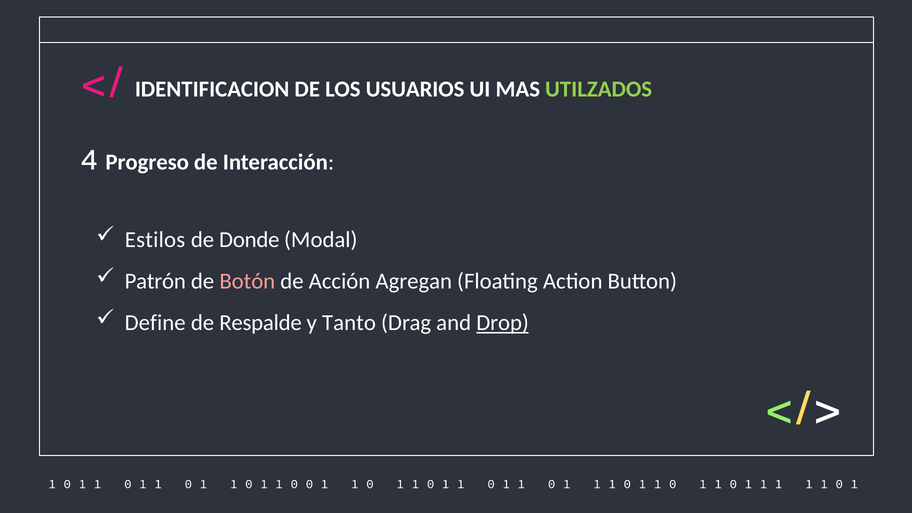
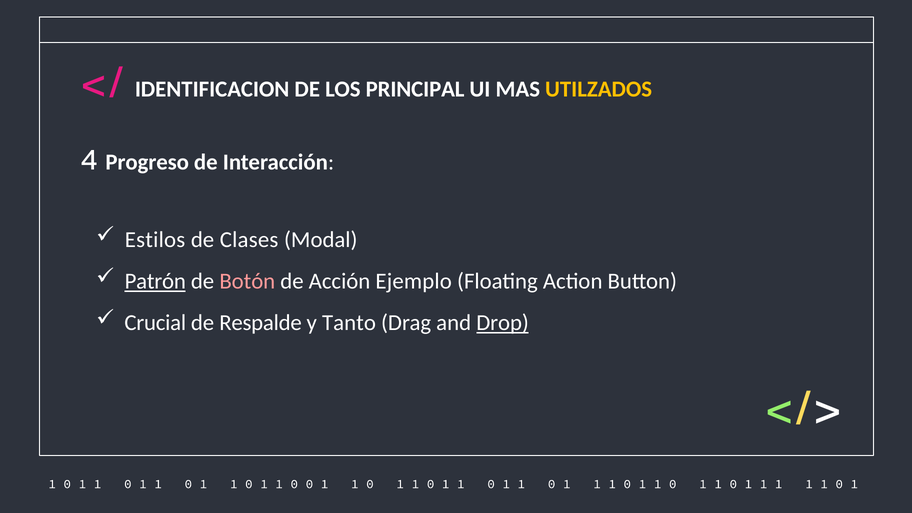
USUARIOS: USUARIOS -> PRINCIPAL
UTILZADOS colour: light green -> yellow
Donde: Donde -> Clases
Patrón underline: none -> present
Agregan: Agregan -> Ejemplo
Define: Define -> Crucial
